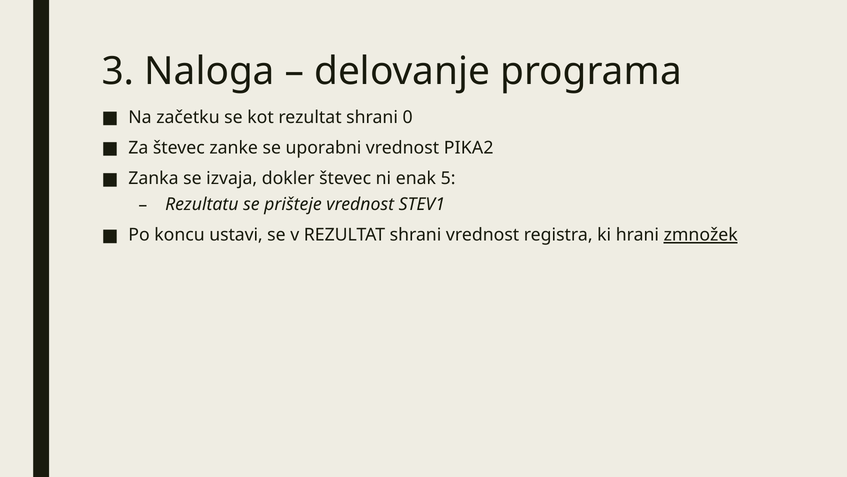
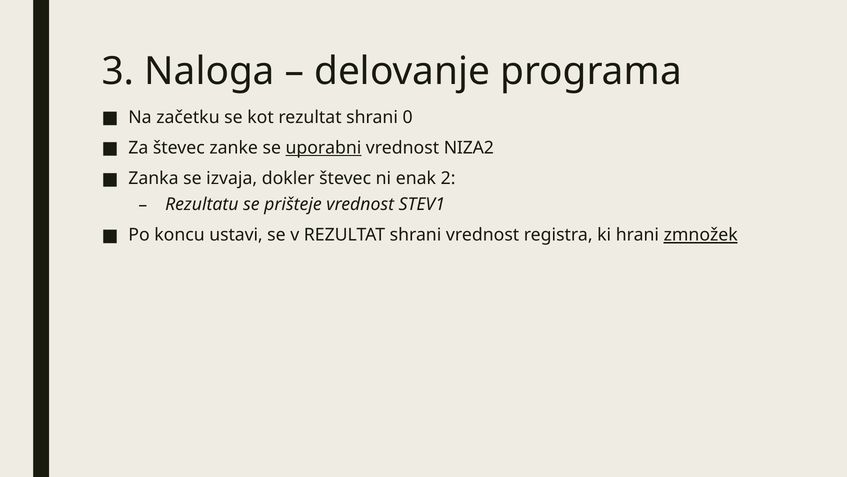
uporabni underline: none -> present
PIKA2: PIKA2 -> NIZA2
5: 5 -> 2
